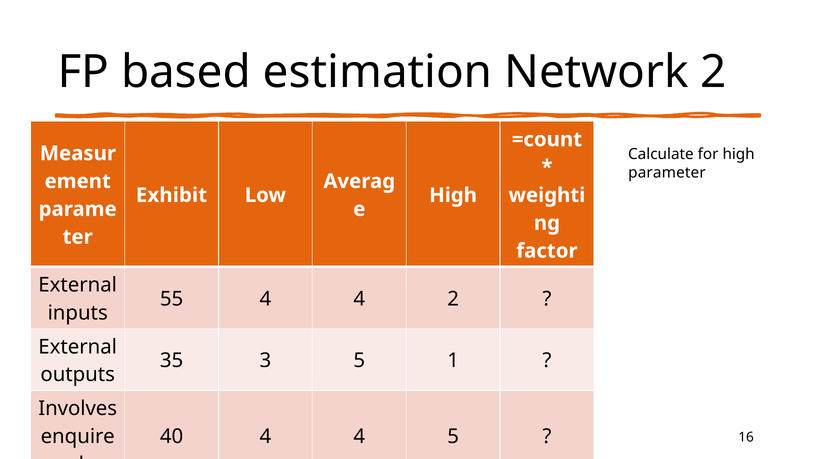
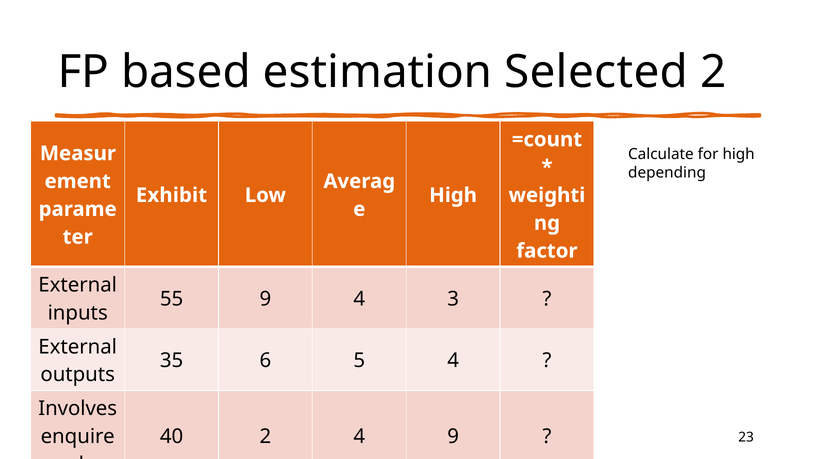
Network: Network -> Selected
parameter: parameter -> depending
55 4: 4 -> 9
4 2: 2 -> 3
3: 3 -> 6
5 1: 1 -> 4
40 4: 4 -> 2
4 5: 5 -> 9
16: 16 -> 23
